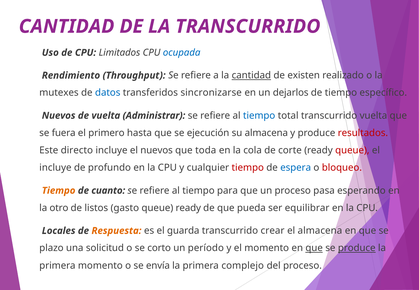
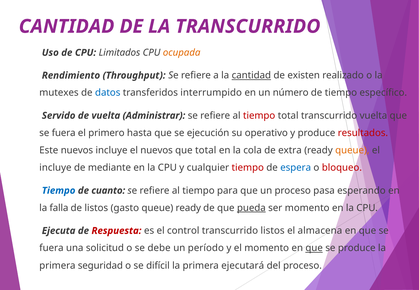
ocupada colour: blue -> orange
sincronizarse: sincronizarse -> interrumpido
dejarlos: dejarlos -> número
Nuevos at (59, 116): Nuevos -> Servido
tiempo at (259, 116) colour: blue -> red
su almacena: almacena -> operativo
Este directo: directo -> nuevos
que toda: toda -> total
corte: corte -> extra
queue at (352, 150) colour: red -> orange
profundo: profundo -> mediante
Tiempo at (59, 191) colour: orange -> blue
otro: otro -> falla
pueda underline: none -> present
ser equilibrar: equilibrar -> momento
Locales: Locales -> Ejecuta
Respuesta colour: orange -> red
guarda: guarda -> control
transcurrido crear: crear -> listos
plazo at (51, 248): plazo -> fuera
corto: corto -> debe
produce at (357, 248) underline: present -> none
primera momento: momento -> seguridad
envía: envía -> difícil
complejo: complejo -> ejecutará
